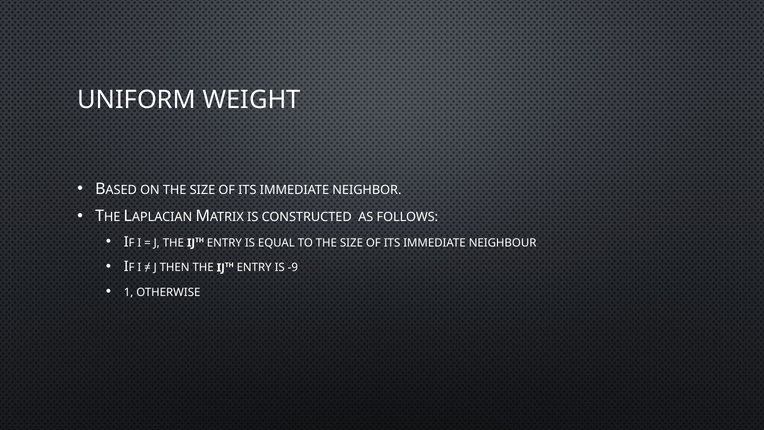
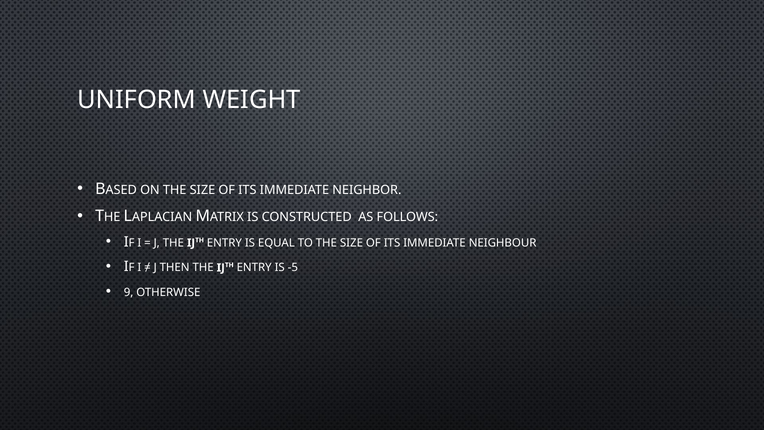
-9: -9 -> -5
1: 1 -> 9
